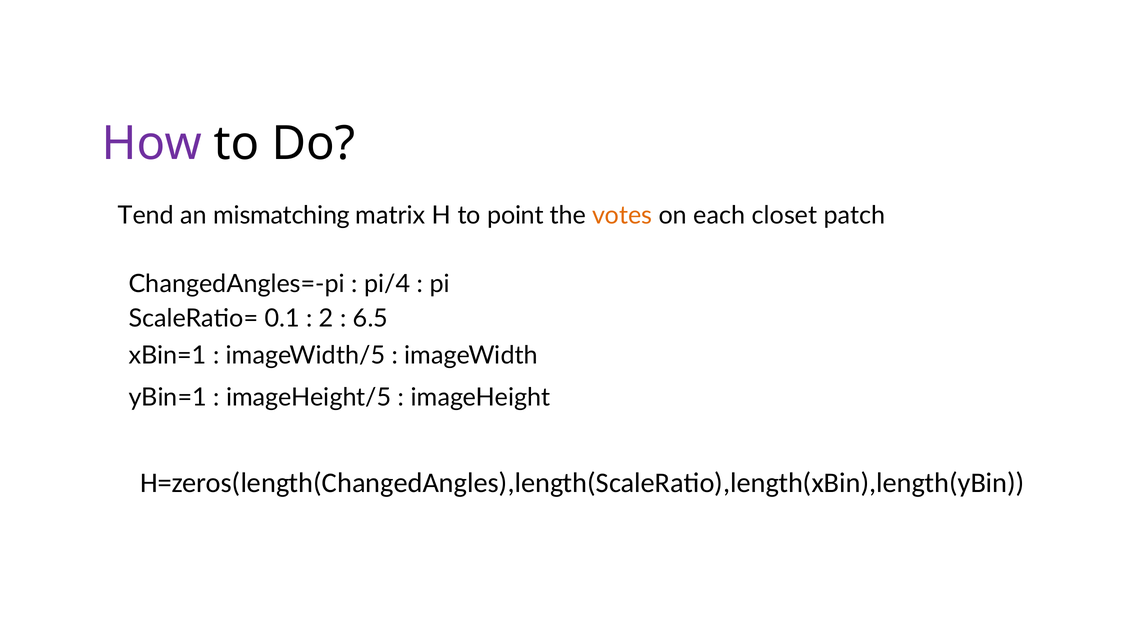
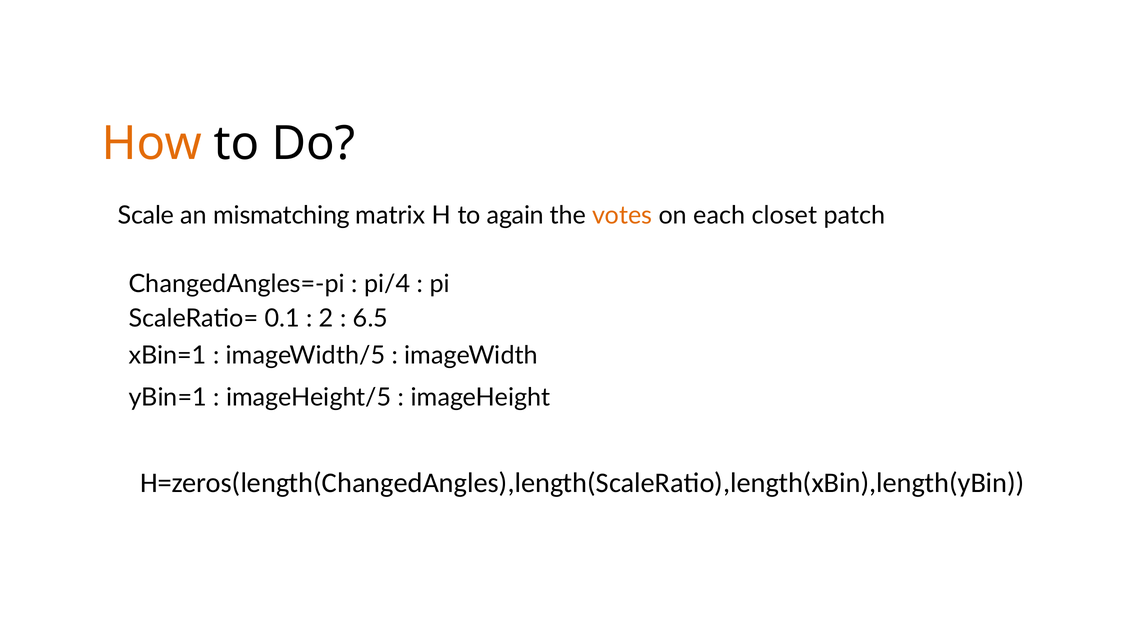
How colour: purple -> orange
Tend: Tend -> Scale
point: point -> again
